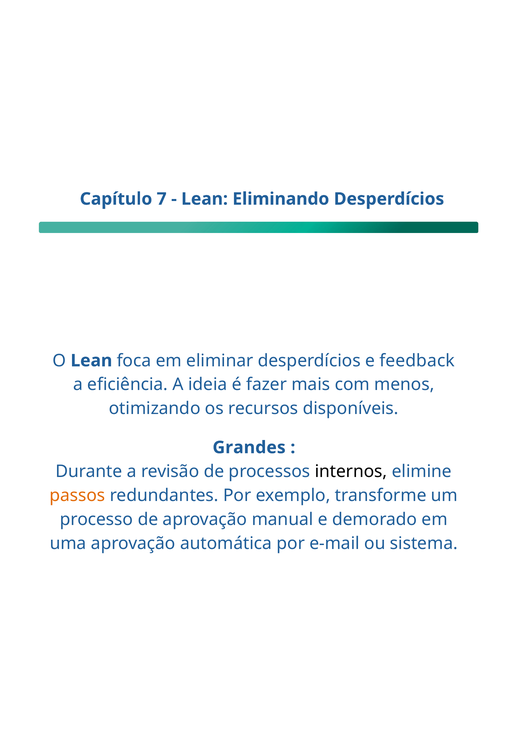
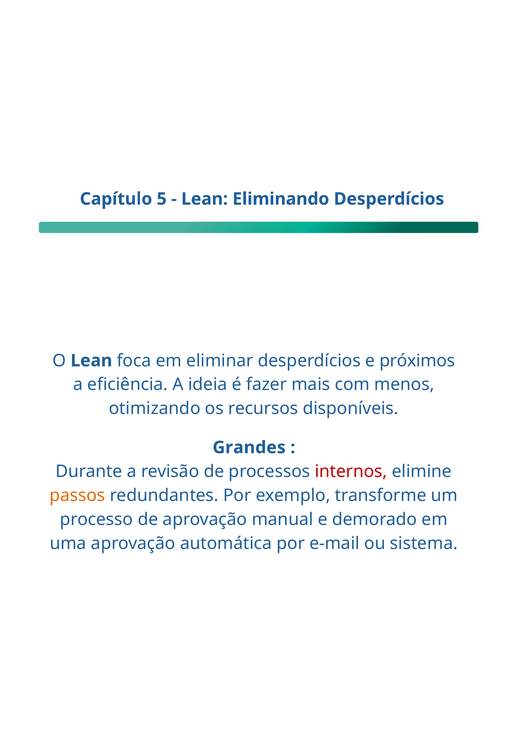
7: 7 -> 5
feedback: feedback -> próximos
internos colour: black -> red
